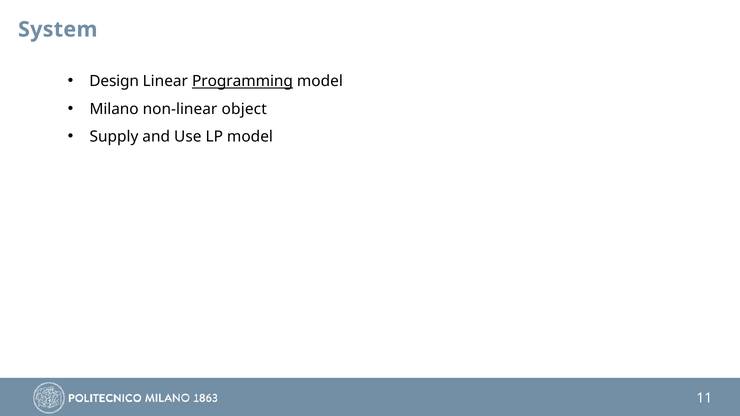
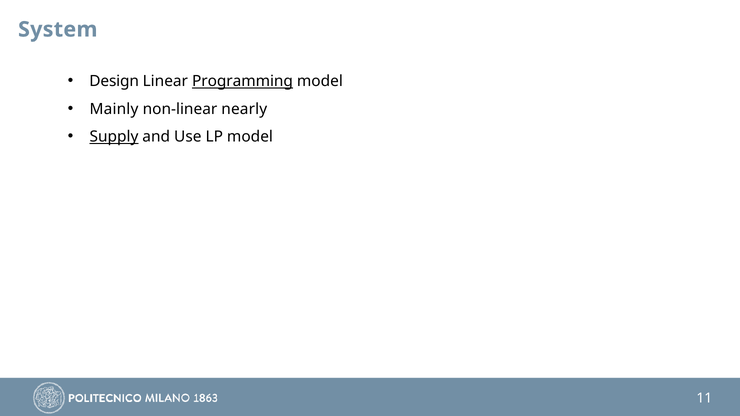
Milano: Milano -> Mainly
object: object -> nearly
Supply underline: none -> present
